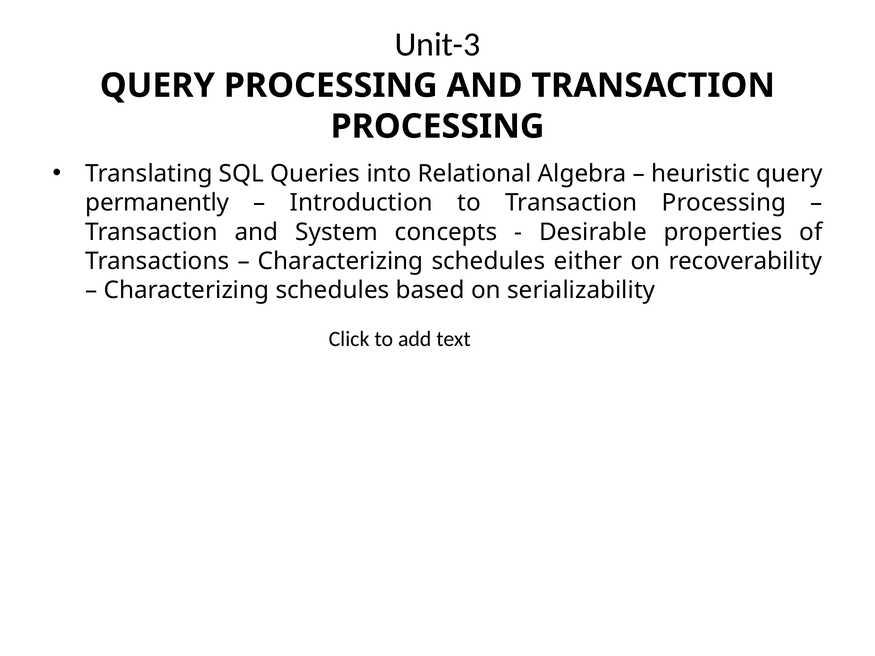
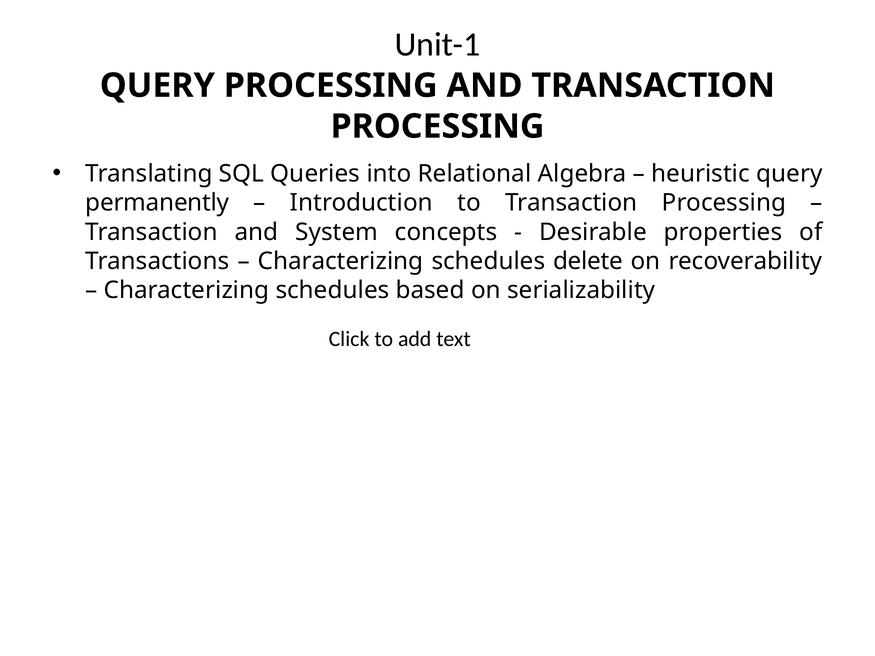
Unit-3: Unit-3 -> Unit-1
either: either -> delete
